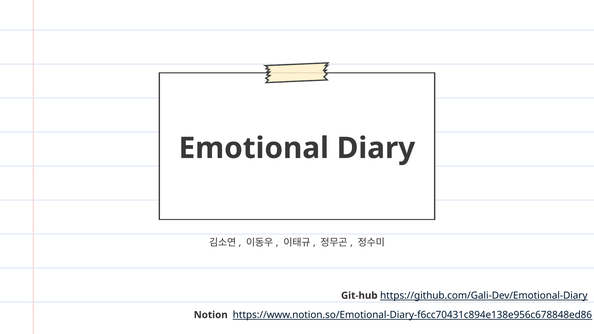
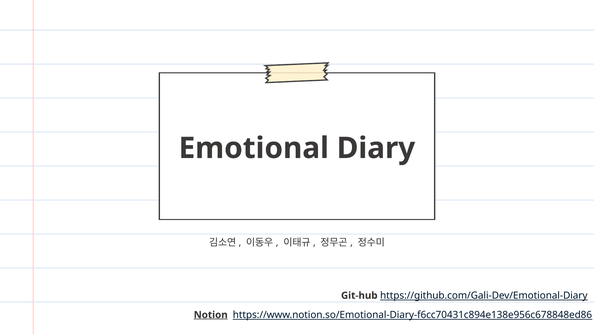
Notion underline: none -> present
